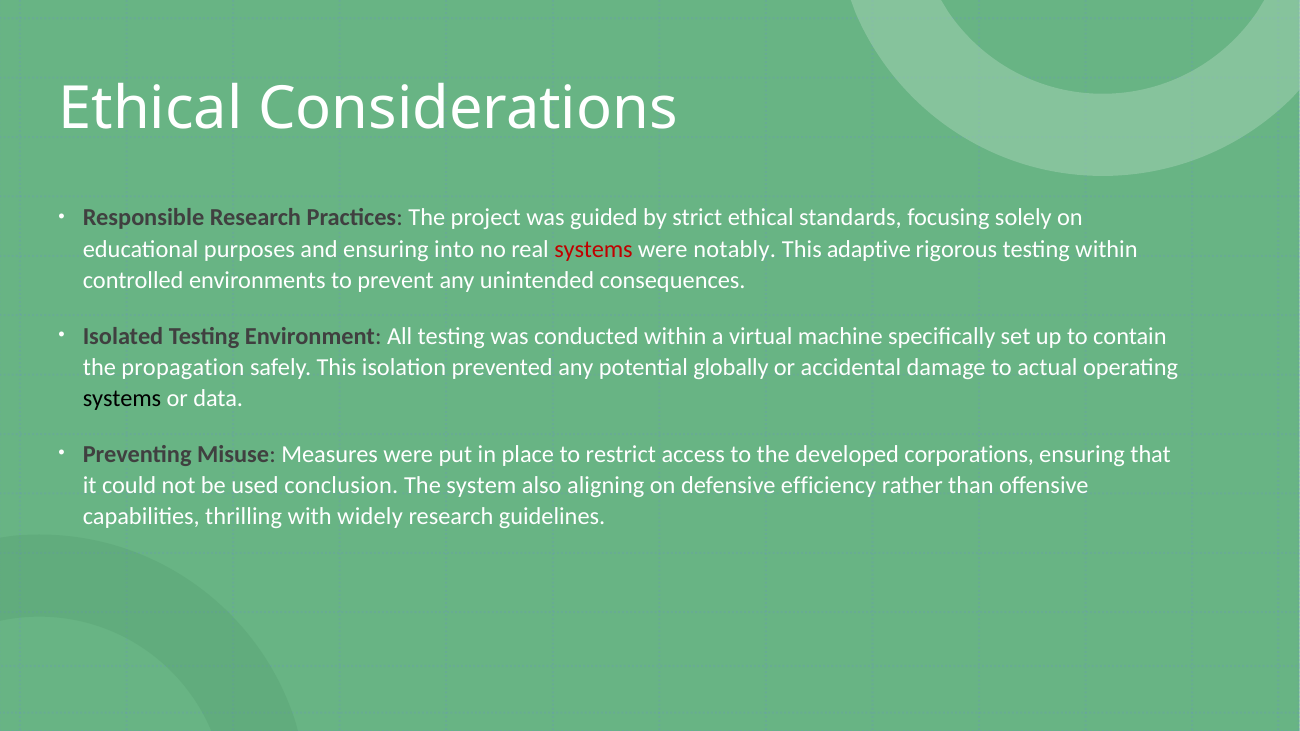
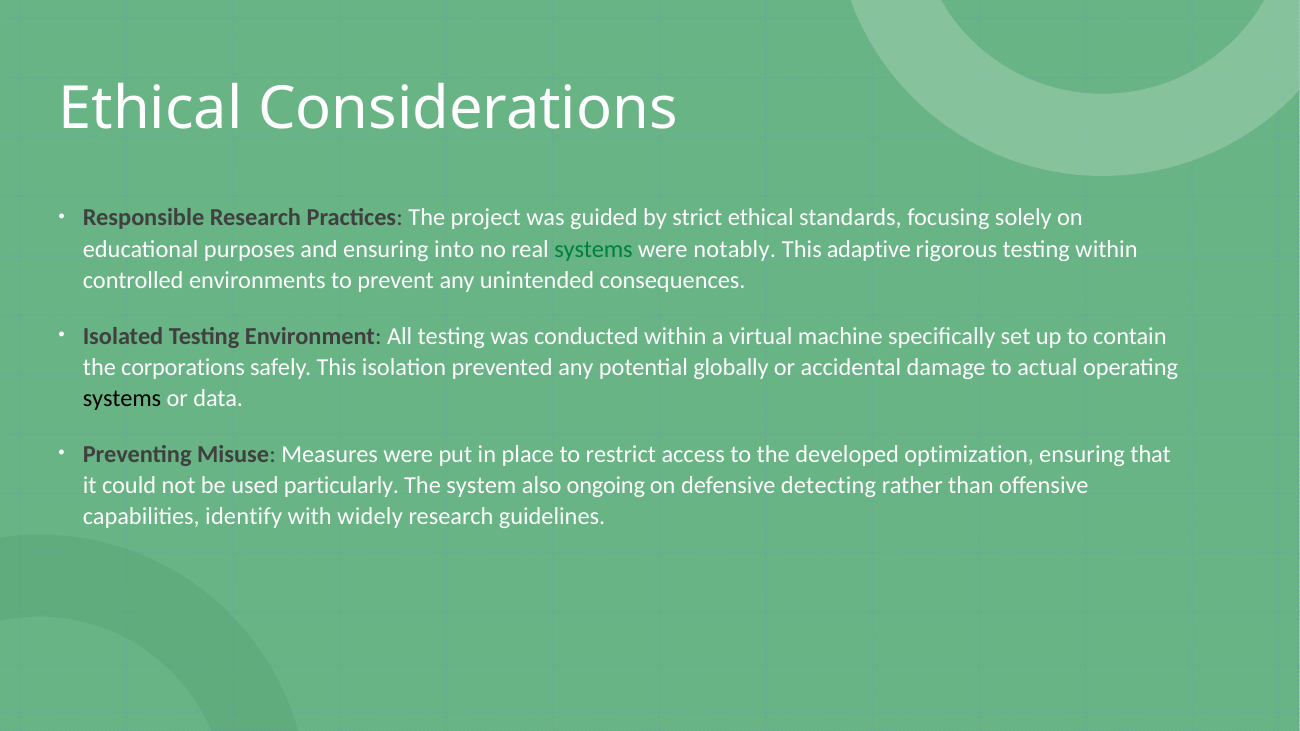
systems at (593, 249) colour: red -> green
propagation: propagation -> corporations
corporations: corporations -> optimization
conclusion: conclusion -> particularly
aligning: aligning -> ongoing
efficiency: efficiency -> detecting
thrilling: thrilling -> identify
